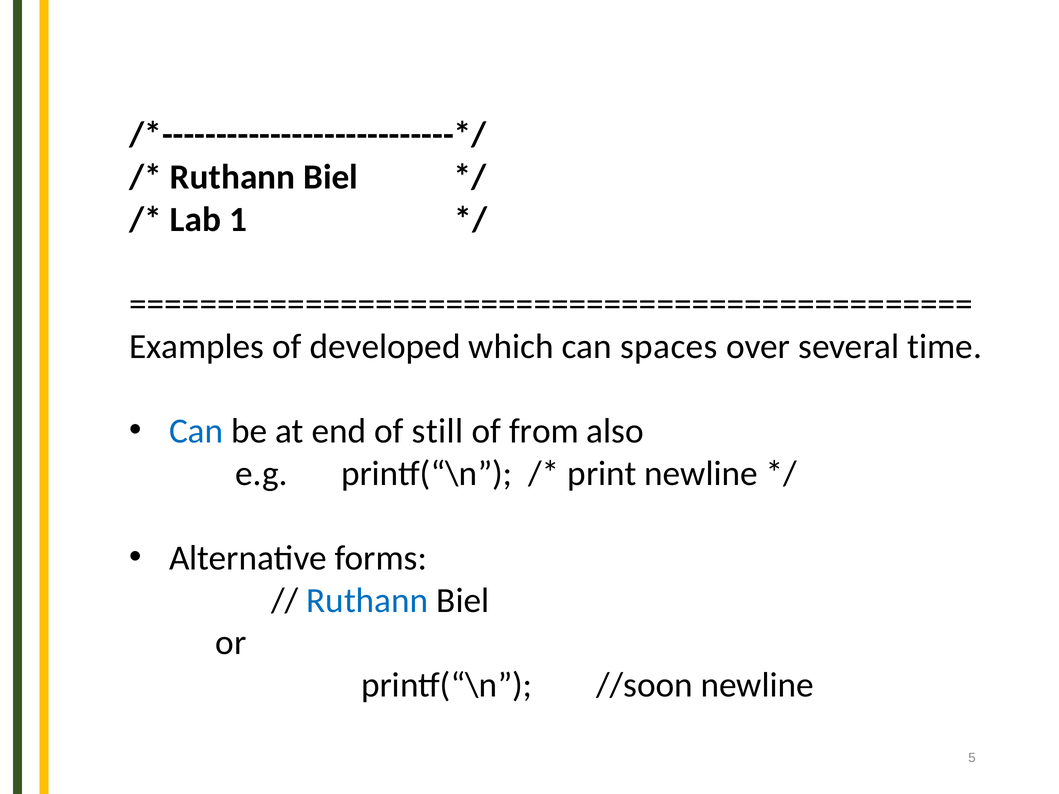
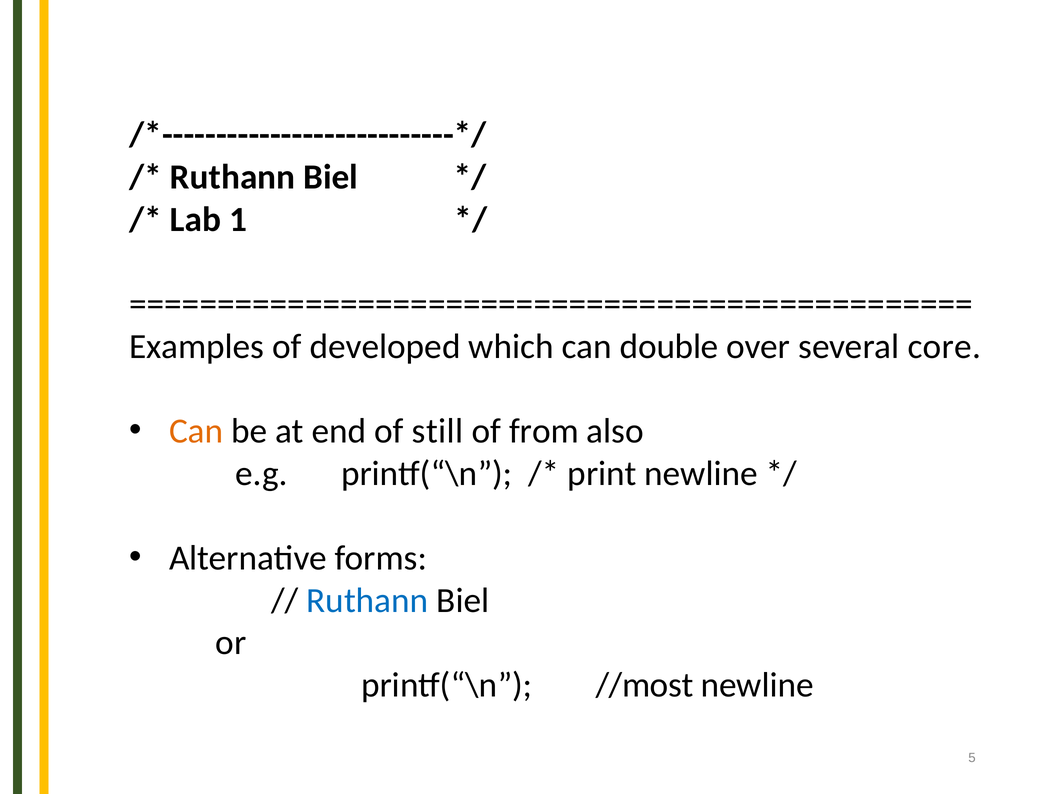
spaces: spaces -> double
time: time -> core
Can at (196, 431) colour: blue -> orange
//soon: //soon -> //most
